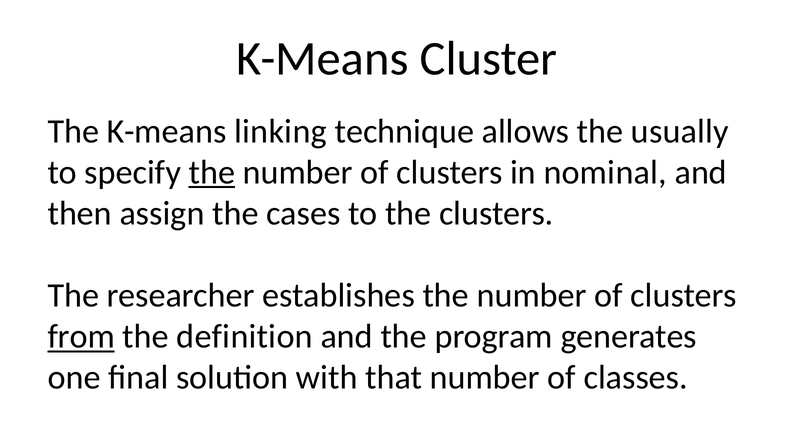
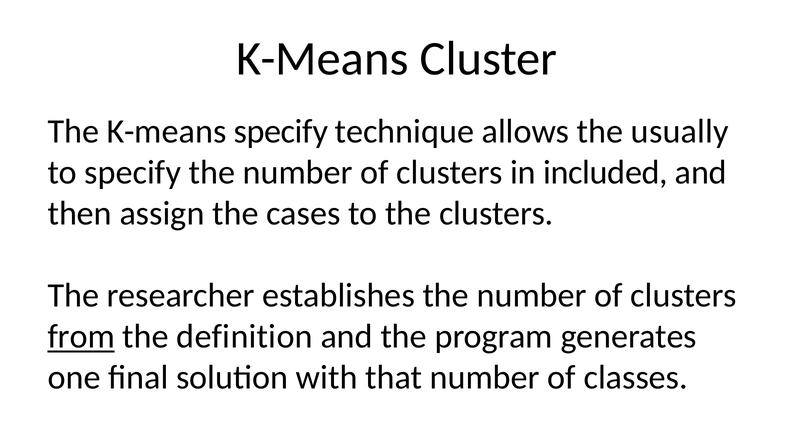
K-means linking: linking -> specify
the at (212, 172) underline: present -> none
nominal: nominal -> included
